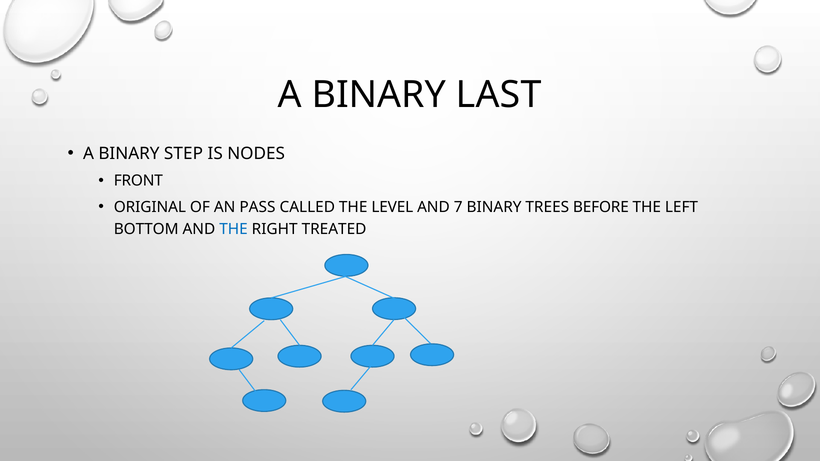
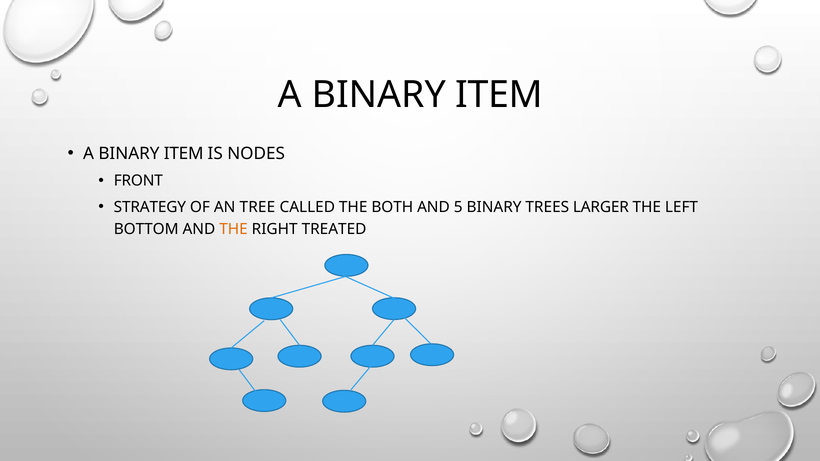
LAST at (499, 95): LAST -> ITEM
STEP at (184, 154): STEP -> ITEM
ORIGINAL: ORIGINAL -> STRATEGY
PASS: PASS -> TREE
LEVEL: LEVEL -> BOTH
7: 7 -> 5
BEFORE: BEFORE -> LARGER
THE at (234, 229) colour: blue -> orange
